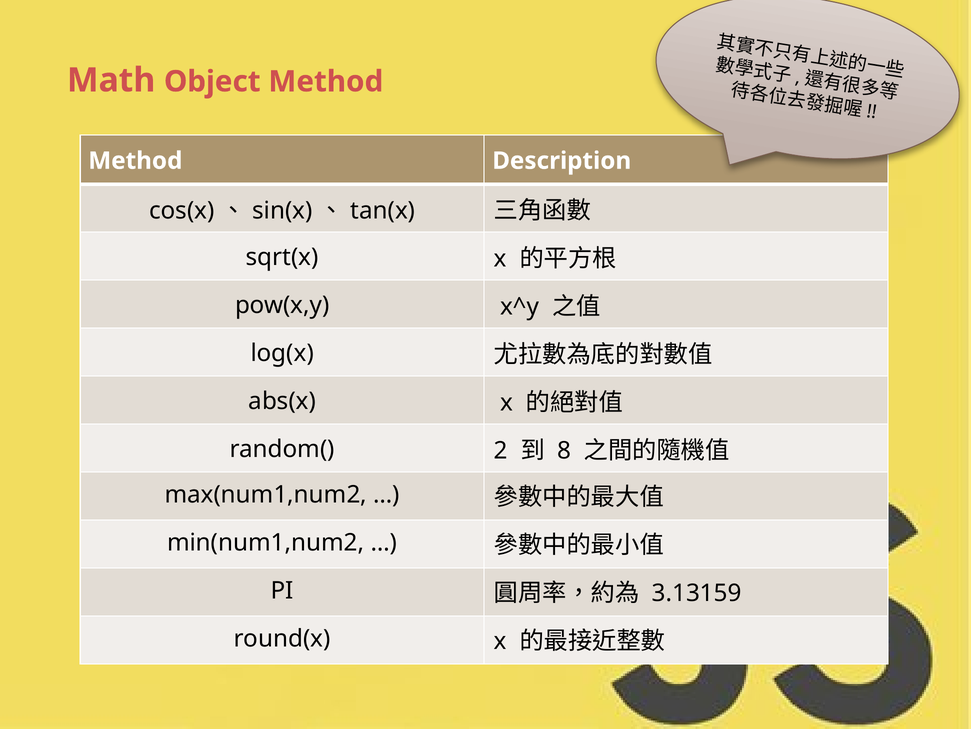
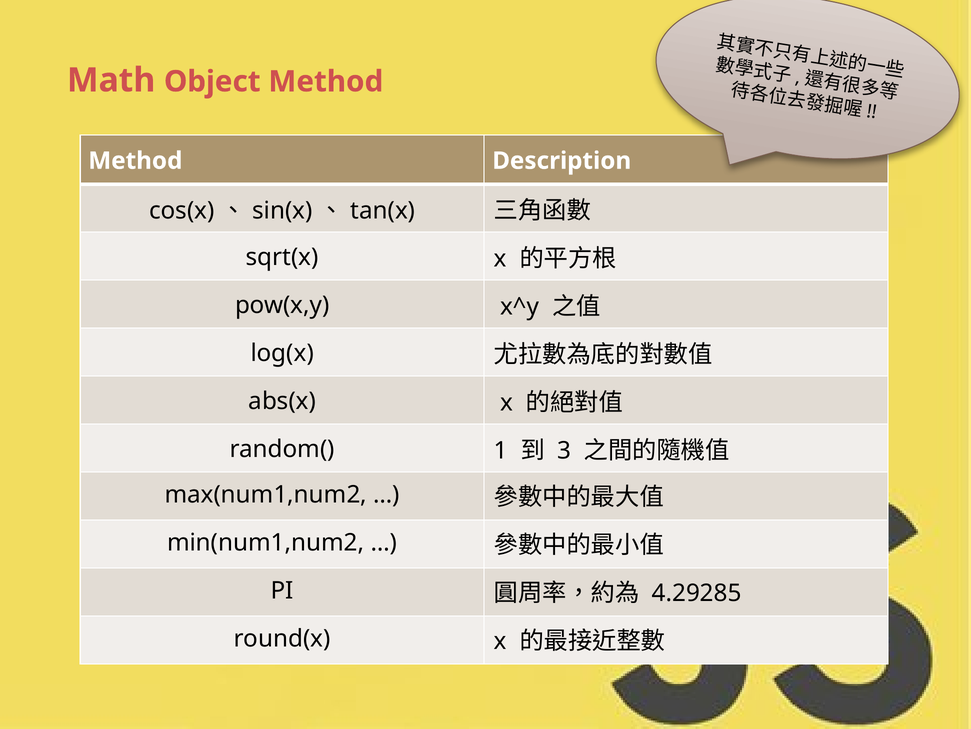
2: 2 -> 1
8: 8 -> 3
3.13159: 3.13159 -> 4.29285
